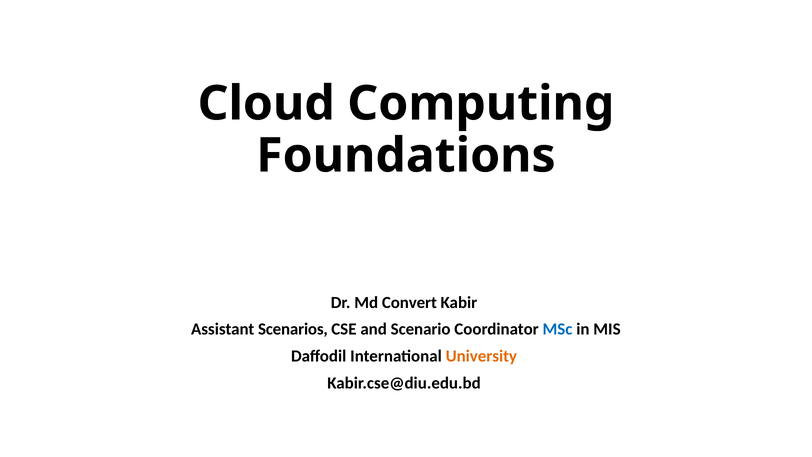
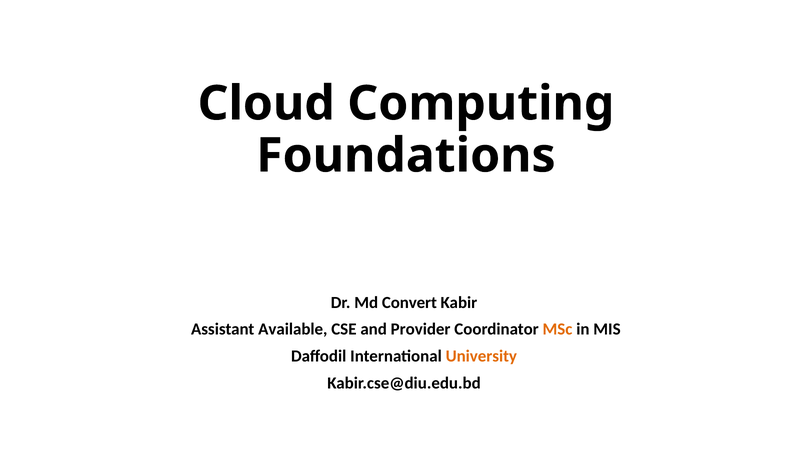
Scenarios: Scenarios -> Available
Scenario: Scenario -> Provider
MSc colour: blue -> orange
